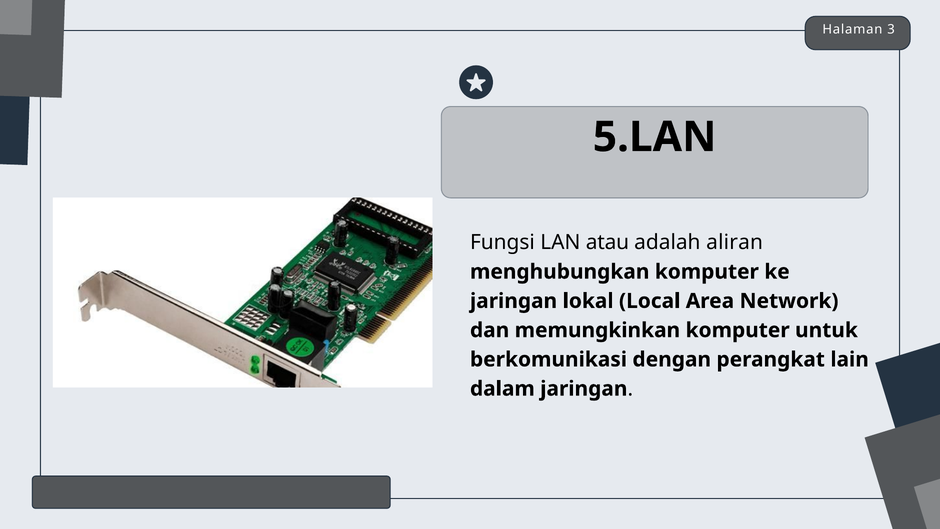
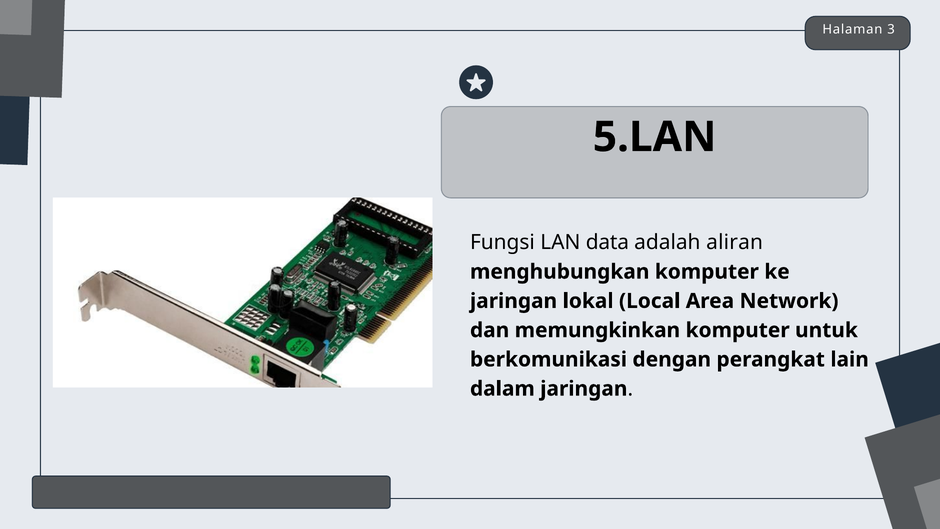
atau: atau -> data
